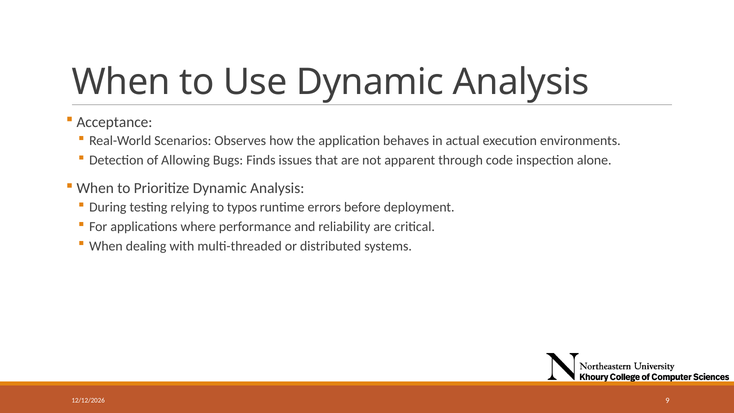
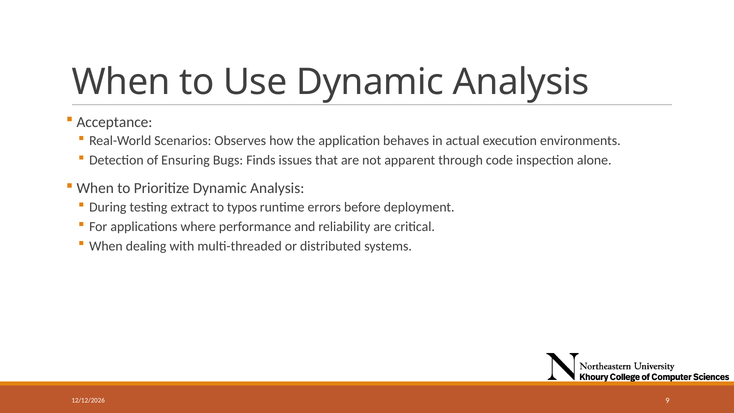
Allowing: Allowing -> Ensuring
relying: relying -> extract
